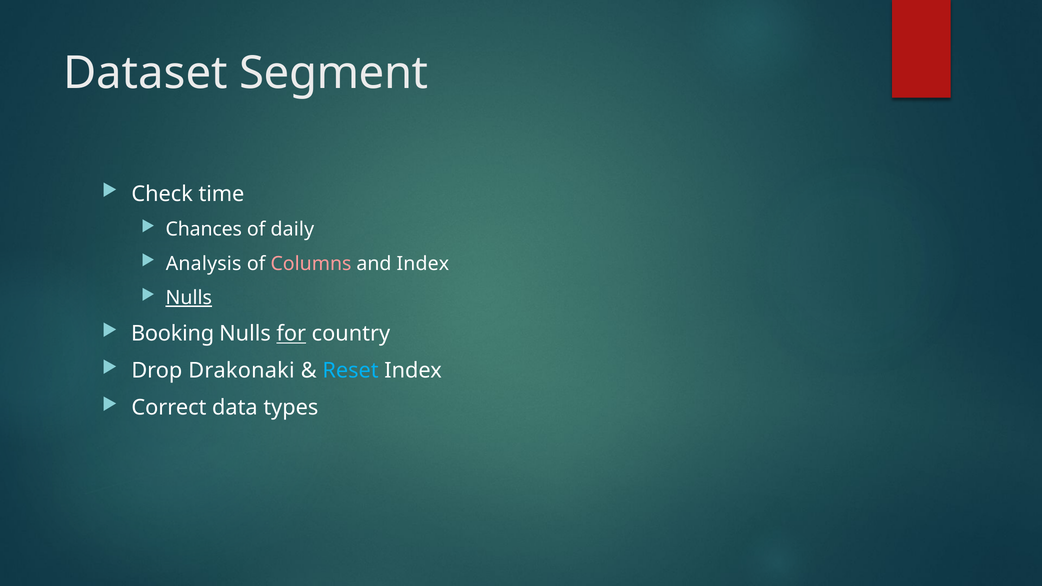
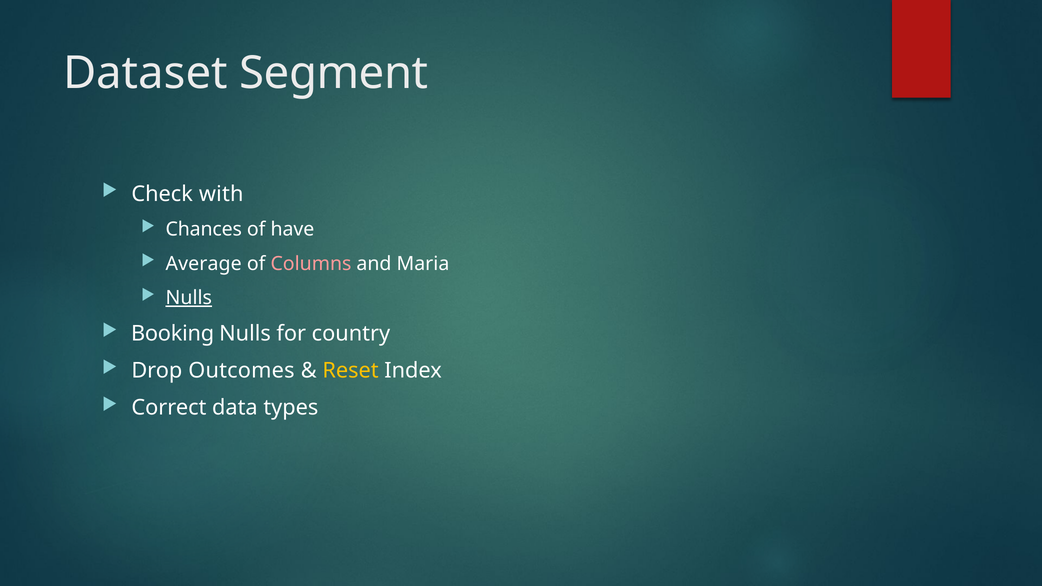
time: time -> with
daily: daily -> have
Analysis: Analysis -> Average
and Index: Index -> Maria
for underline: present -> none
Drakonaki: Drakonaki -> Outcomes
Reset colour: light blue -> yellow
